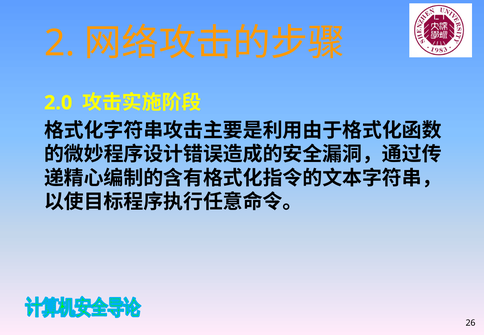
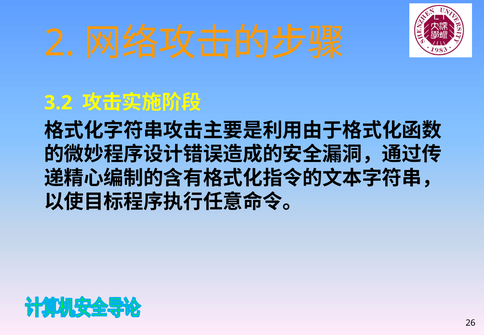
2.0: 2.0 -> 3.2
